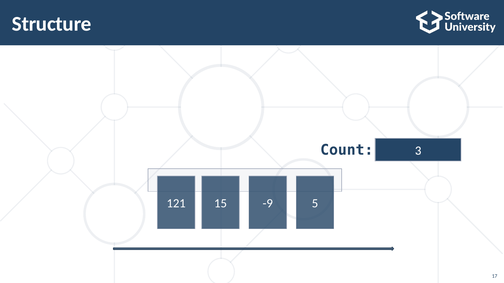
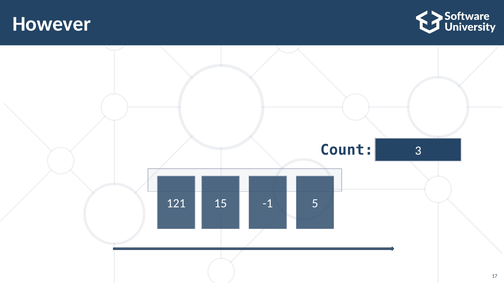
Structure: Structure -> However
-9: -9 -> -1
